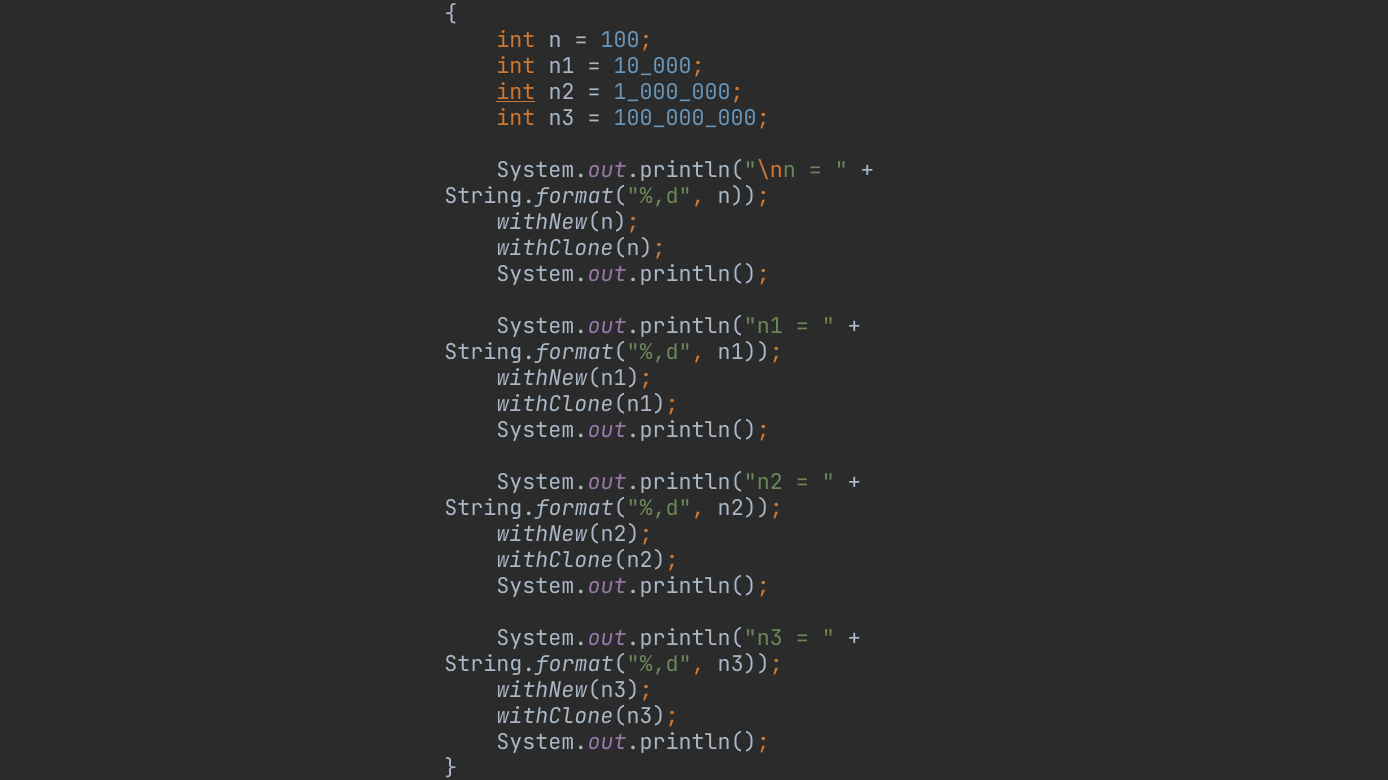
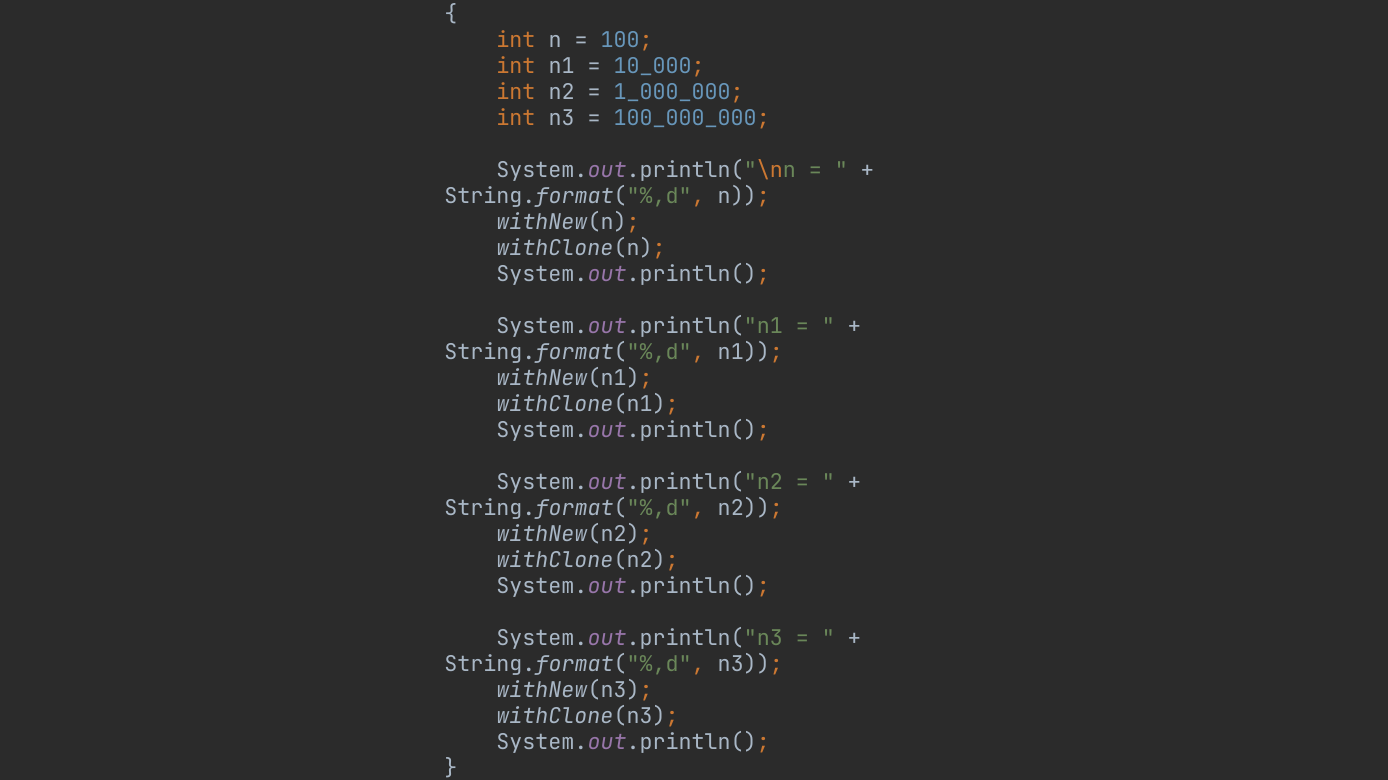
int at (516, 93) underline: present -> none
